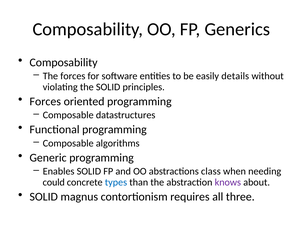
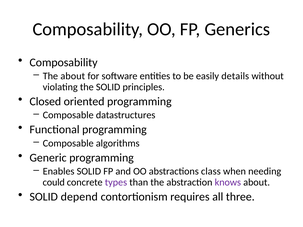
The forces: forces -> about
Forces at (45, 102): Forces -> Closed
types colour: blue -> purple
magnus: magnus -> depend
